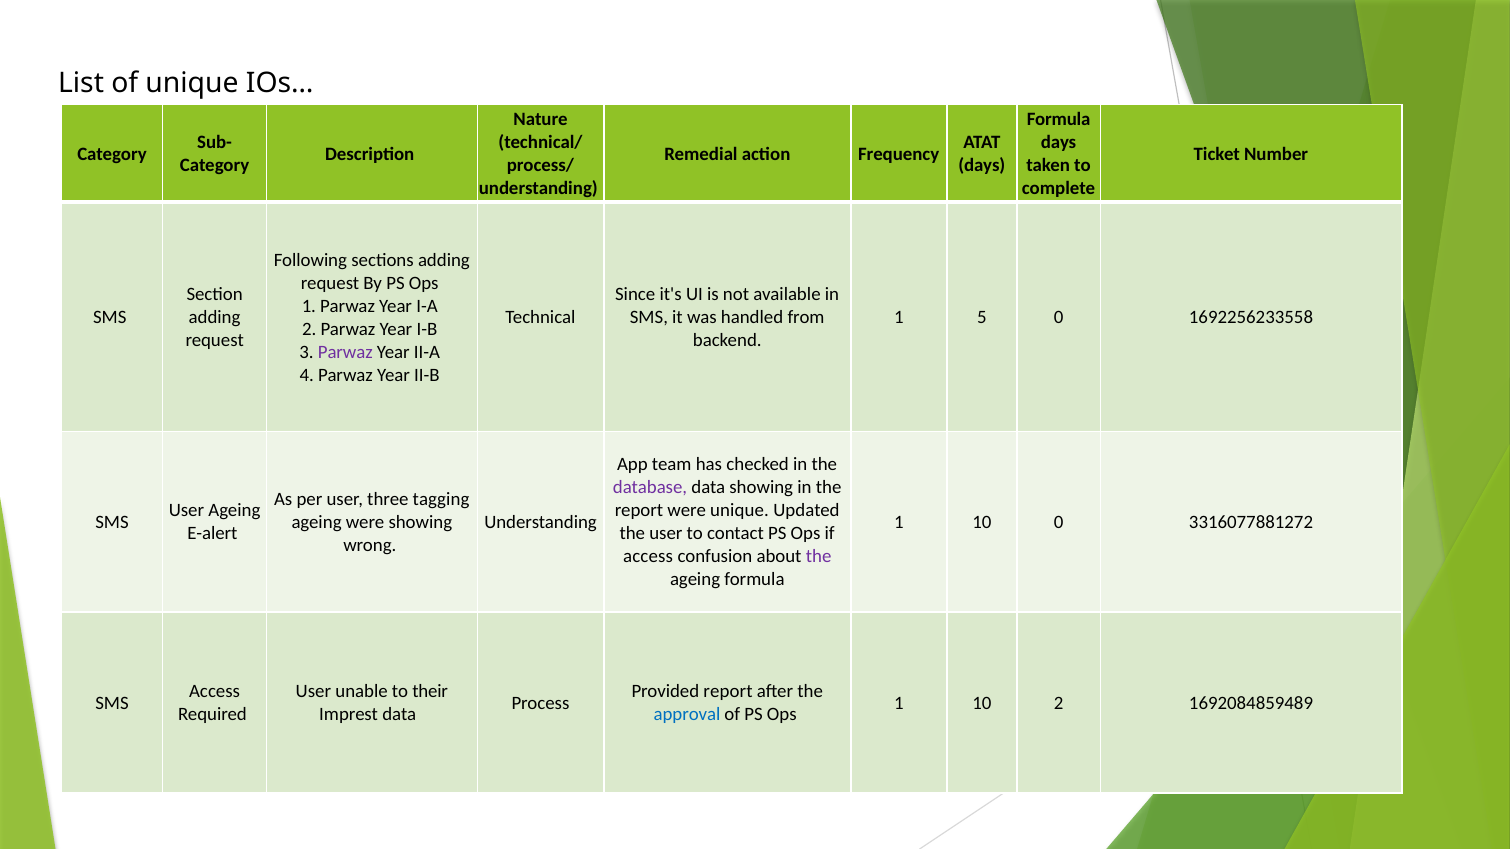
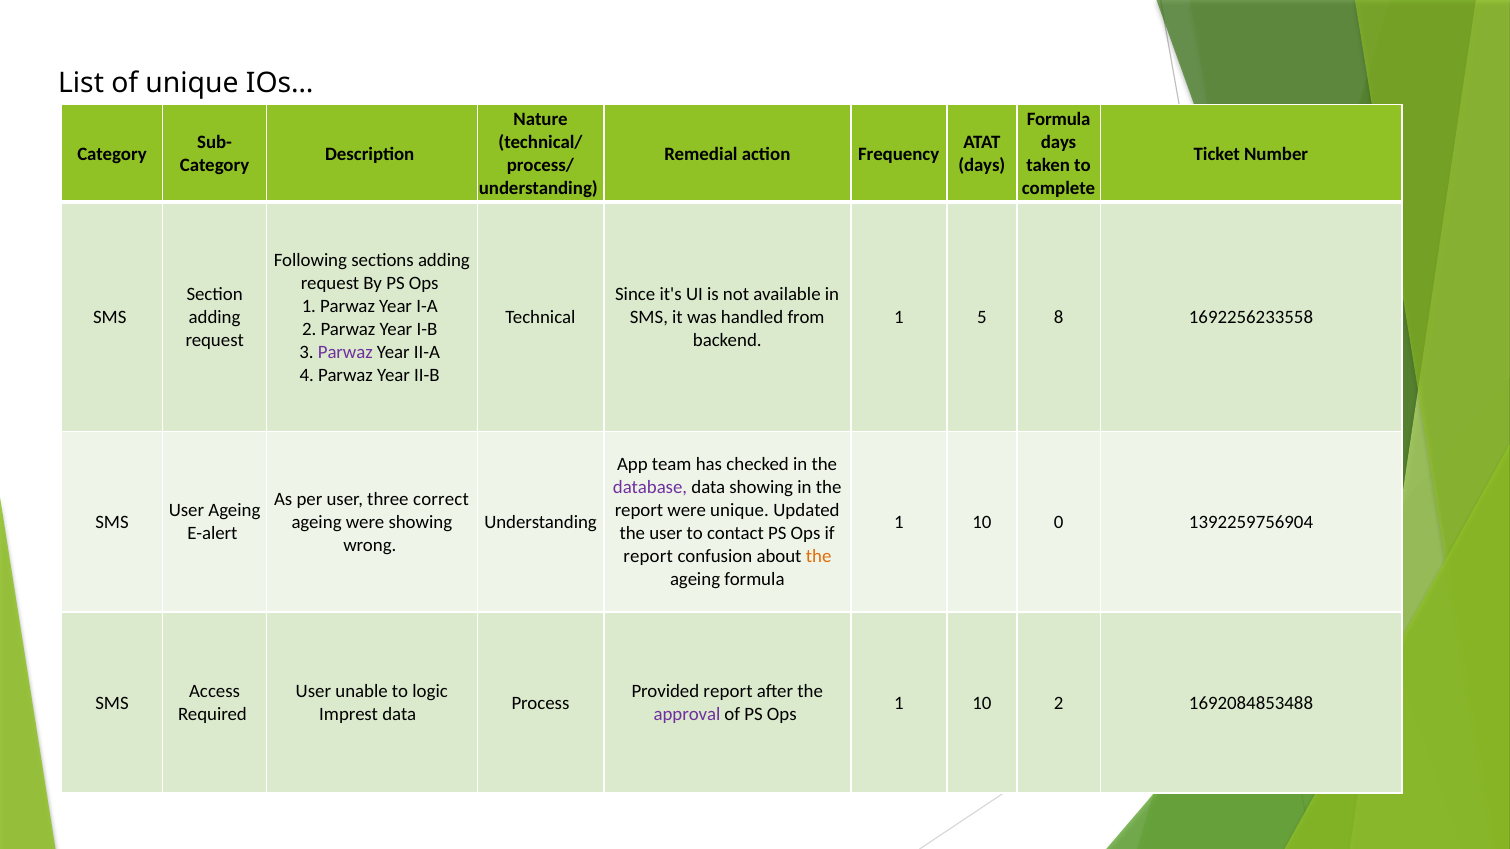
5 0: 0 -> 8
tagging: tagging -> correct
3316077881272: 3316077881272 -> 1392259756904
access at (648, 557): access -> report
the at (819, 557) colour: purple -> orange
their: their -> logic
1692084859489: 1692084859489 -> 1692084853488
approval colour: blue -> purple
